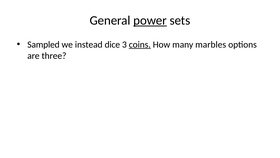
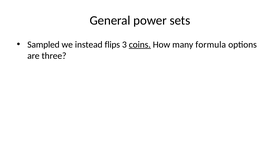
power underline: present -> none
dice: dice -> flips
marbles: marbles -> formula
